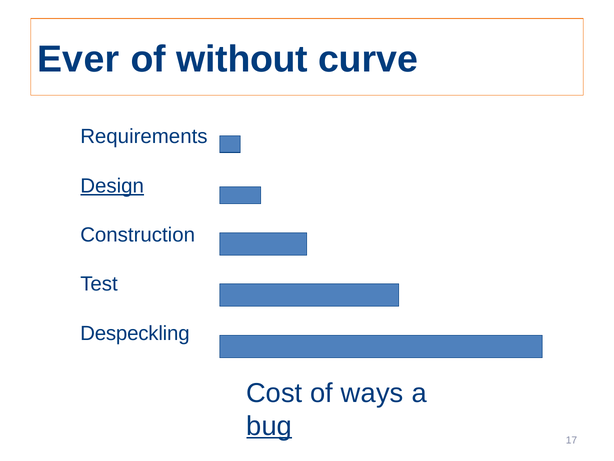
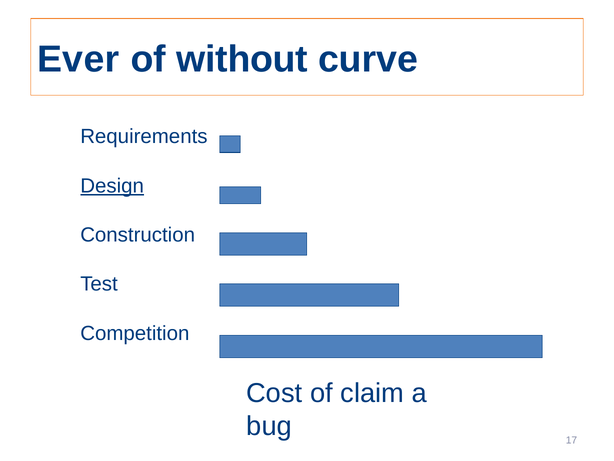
Despeckling: Despeckling -> Competition
ways: ways -> claim
bug underline: present -> none
